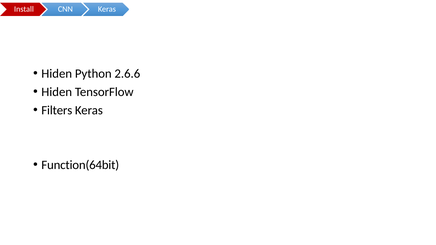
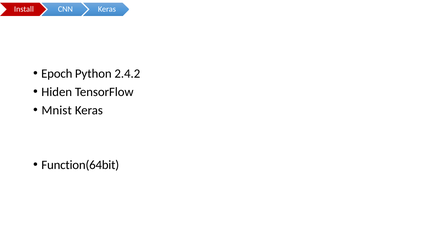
Hiden at (57, 74): Hiden -> Epoch
2.6.6: 2.6.6 -> 2.4.2
Filters: Filters -> Mnist
